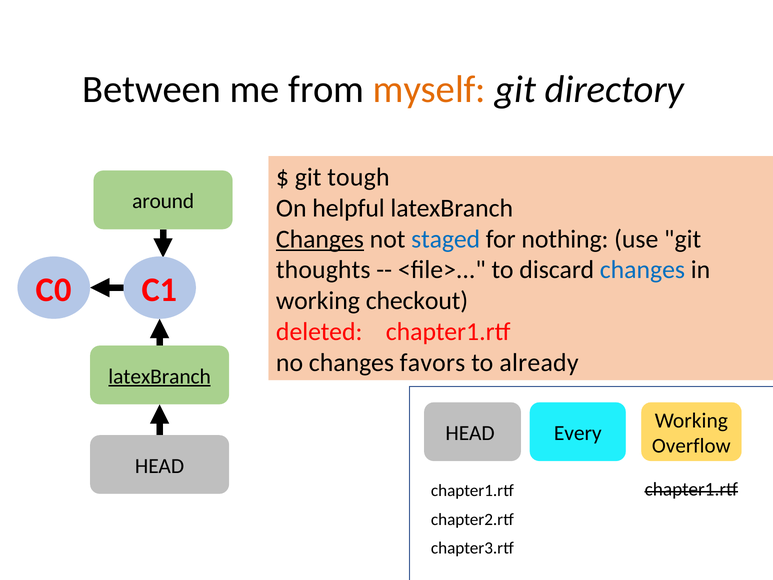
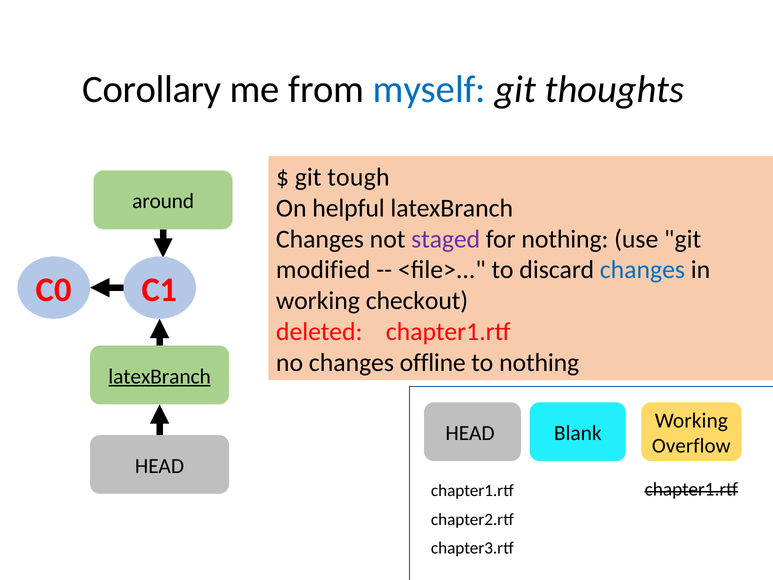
Between: Between -> Corollary
myself colour: orange -> blue
directory: directory -> thoughts
Changes at (320, 239) underline: present -> none
staged colour: blue -> purple
thoughts: thoughts -> modified
favors: favors -> offline
to already: already -> nothing
Every: Every -> Blank
